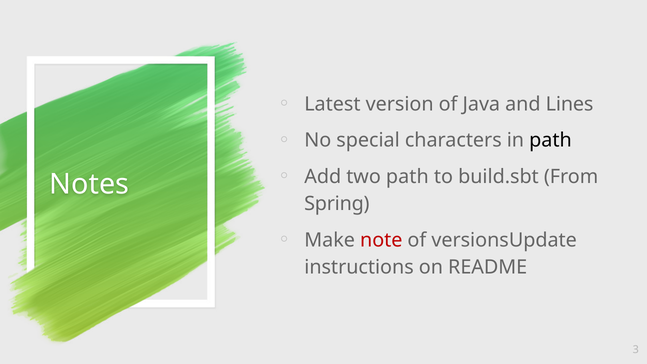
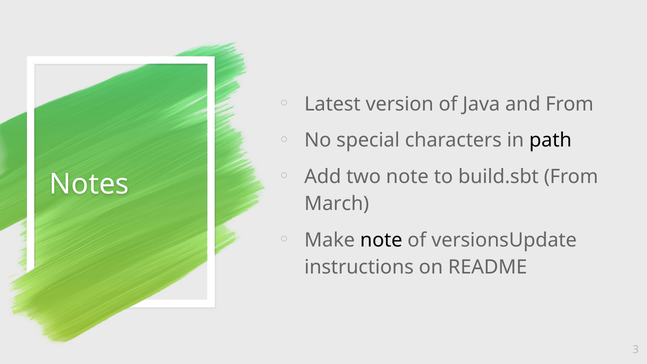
and Lines: Lines -> From
two path: path -> note
Spring: Spring -> March
note at (381, 240) colour: red -> black
